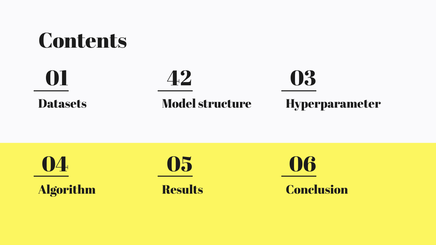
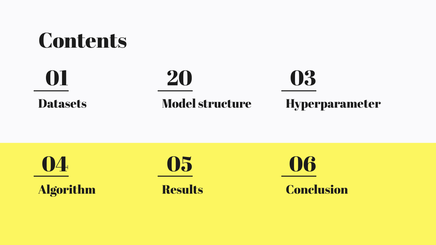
42: 42 -> 20
